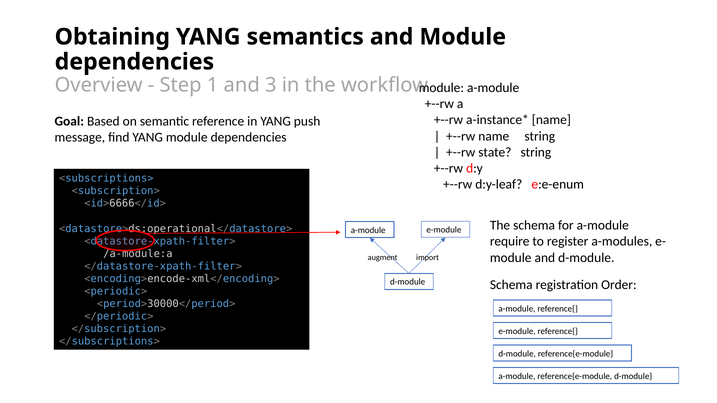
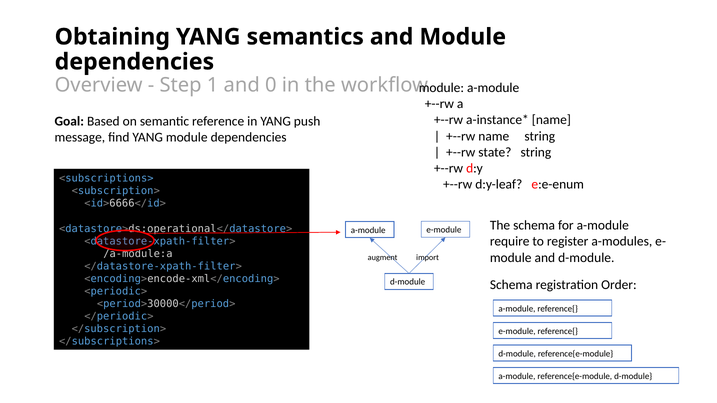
3: 3 -> 0
